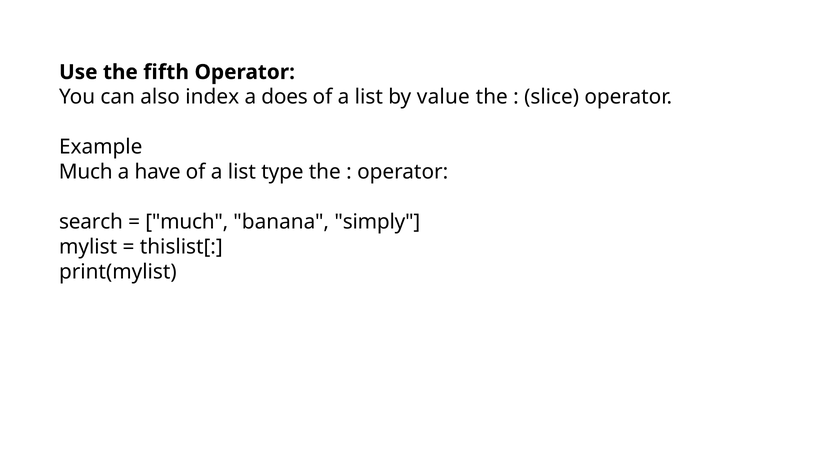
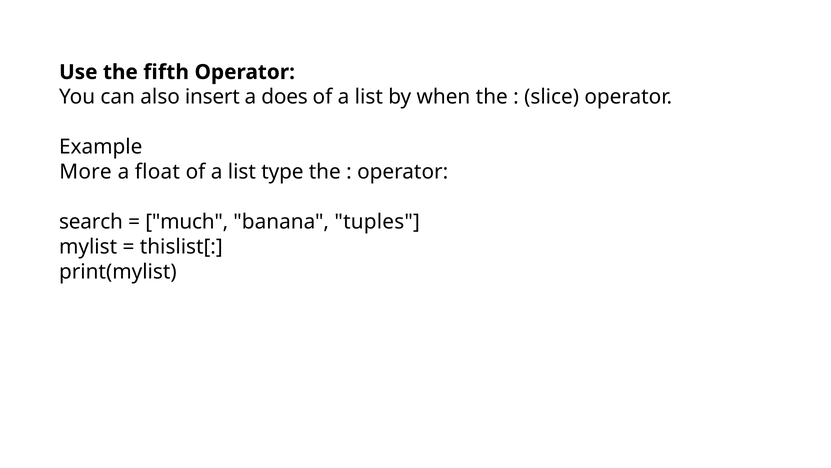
index: index -> insert
value: value -> when
Much at (86, 172): Much -> More
have: have -> float
simply: simply -> tuples
